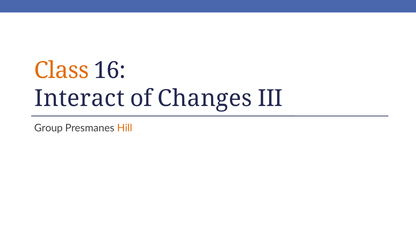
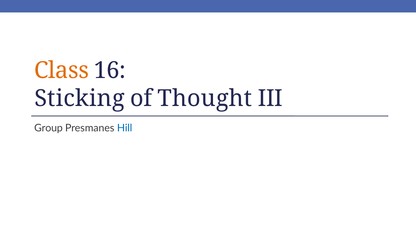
Interact: Interact -> Sticking
Changes: Changes -> Thought
Hill colour: orange -> blue
